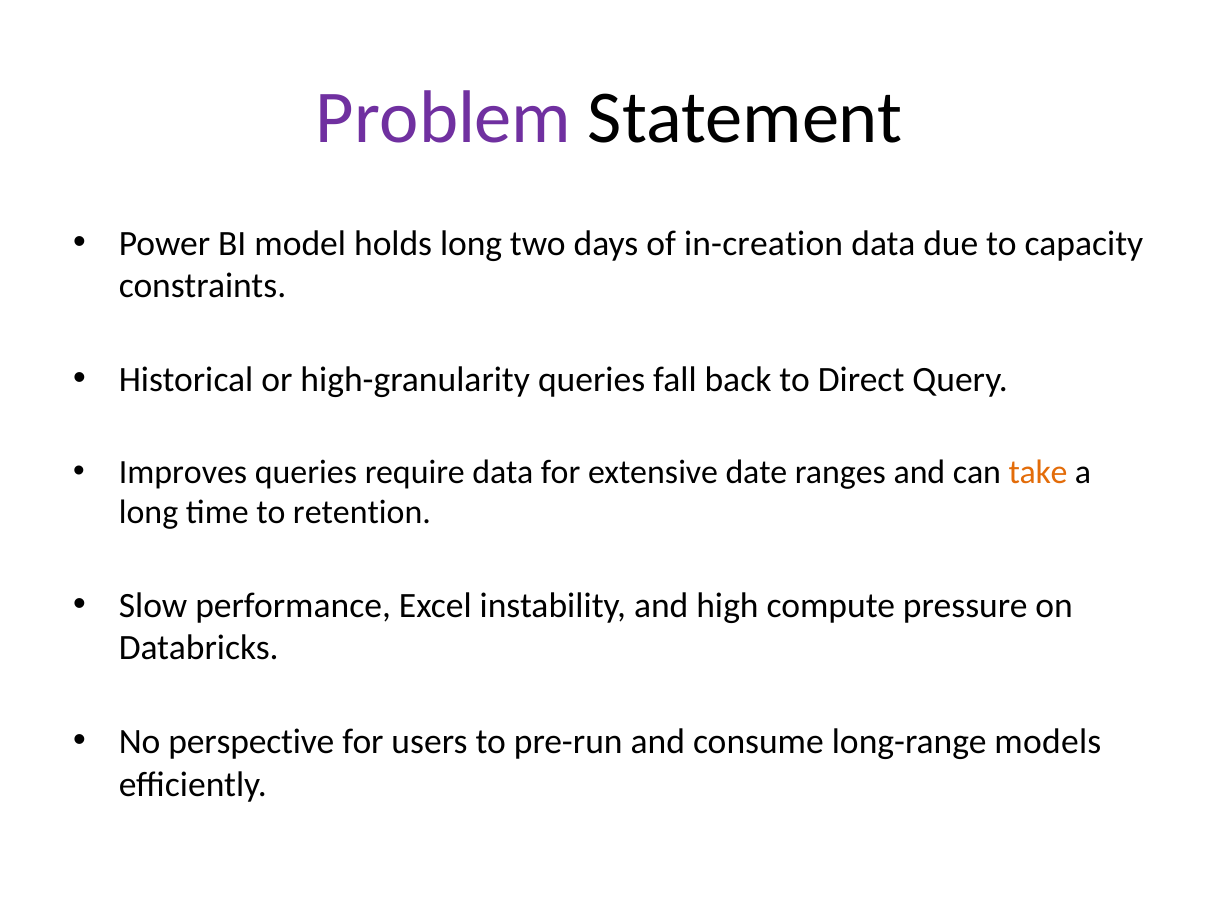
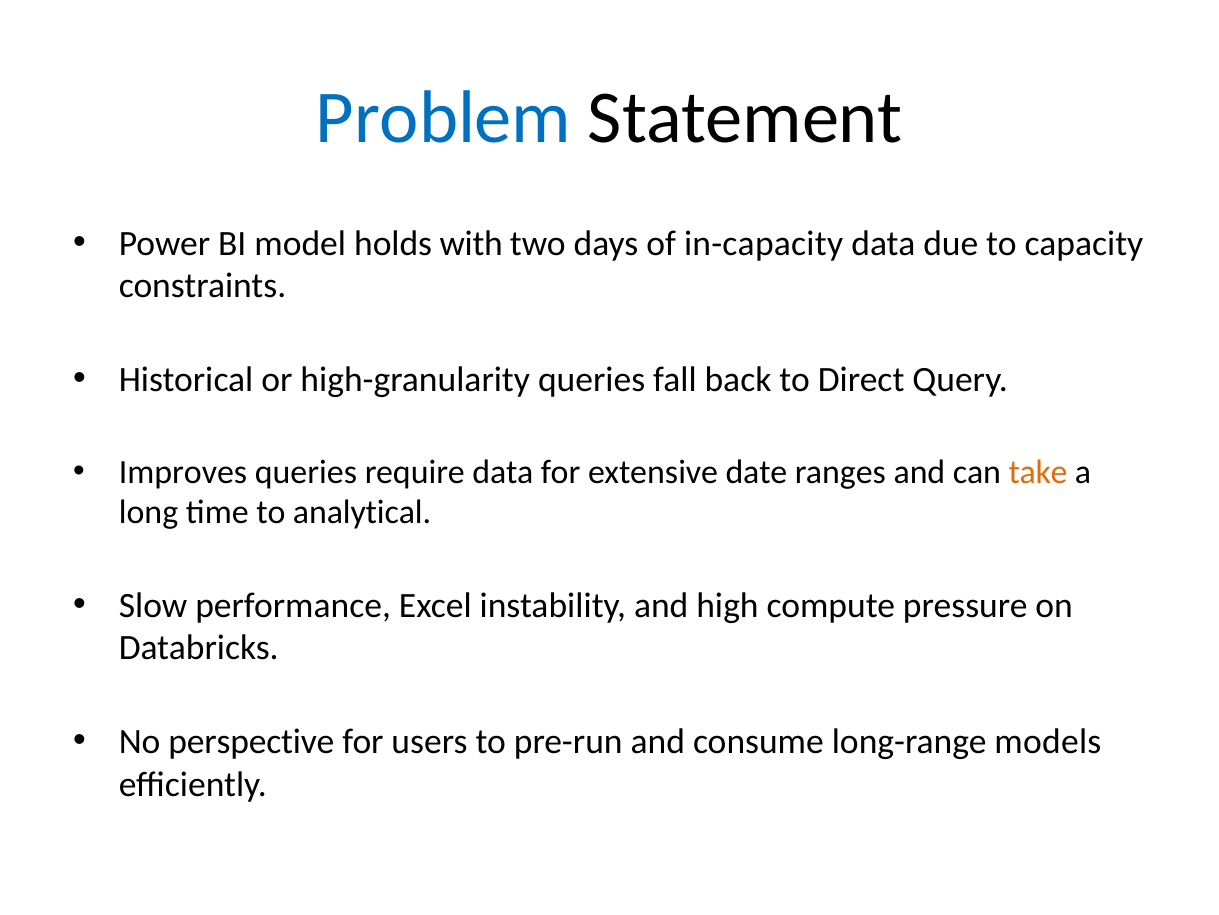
Problem colour: purple -> blue
holds long: long -> with
in-creation: in-creation -> in-capacity
retention: retention -> analytical
